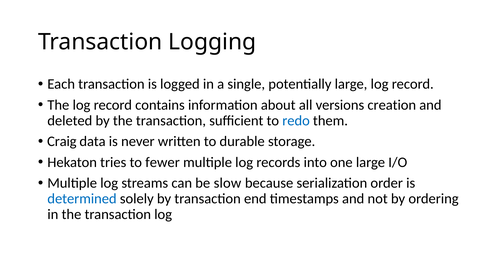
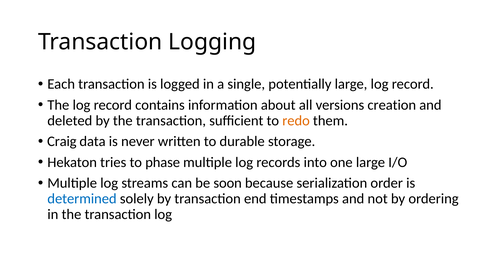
redo colour: blue -> orange
fewer: fewer -> phase
slow: slow -> soon
